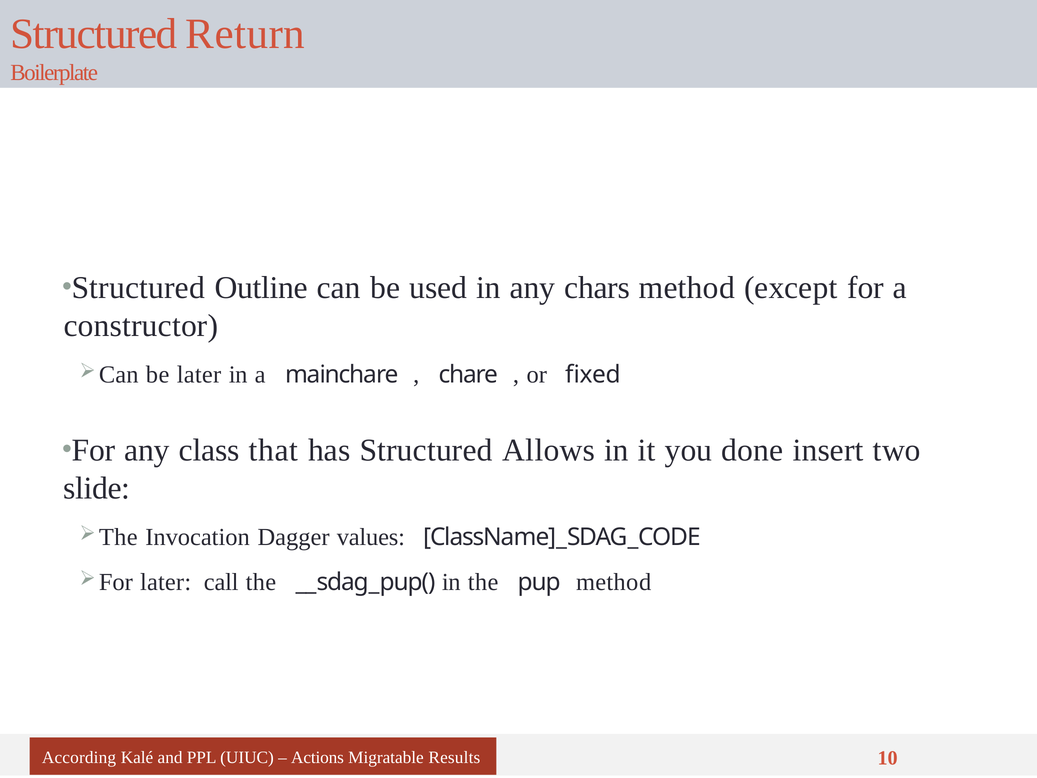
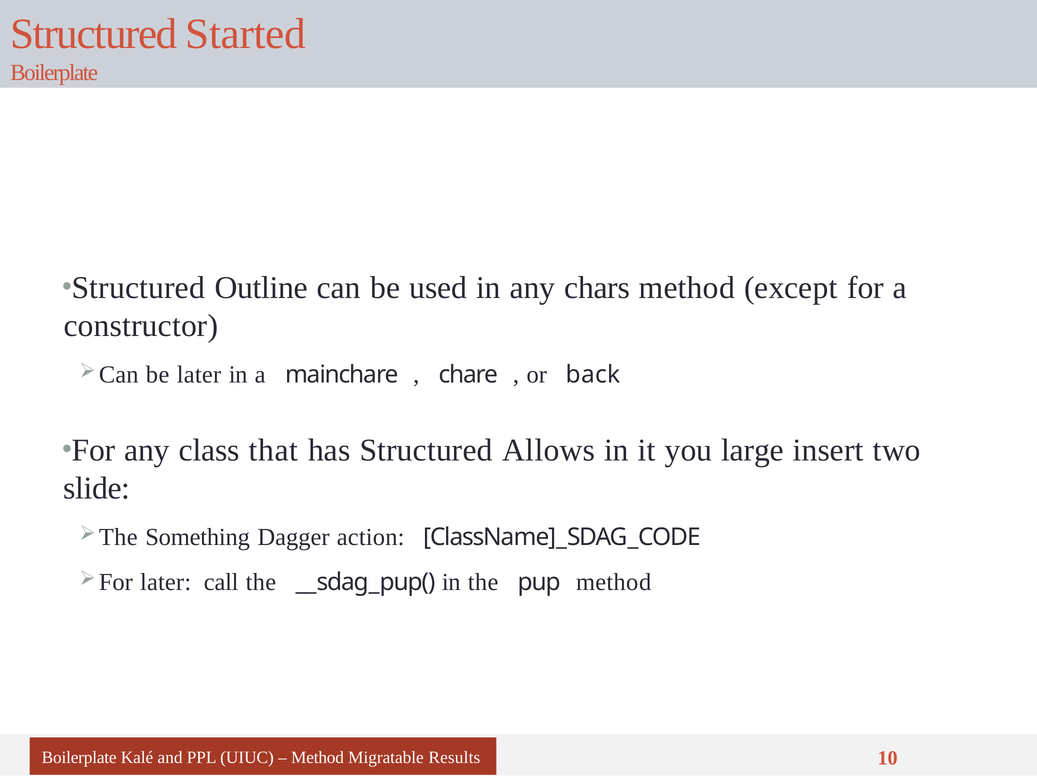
Return: Return -> Started
fixed: fixed -> back
done: done -> large
Invocation: Invocation -> Something
values: values -> action
According at (79, 757): According -> Boilerplate
Actions at (318, 757): Actions -> Method
